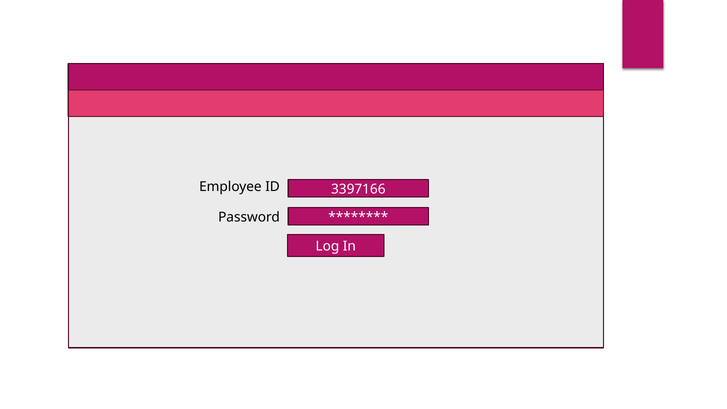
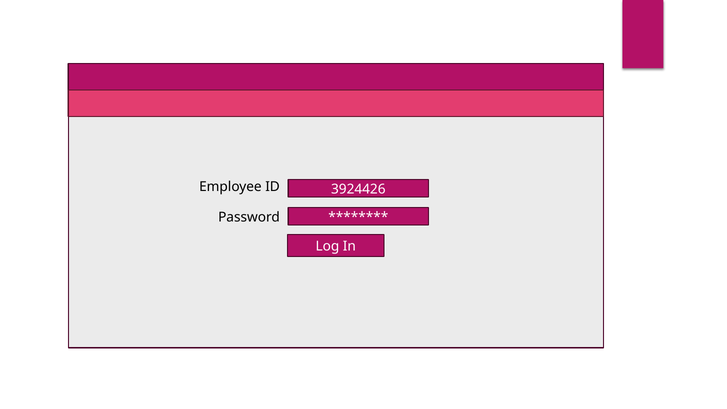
3397166: 3397166 -> 3924426
